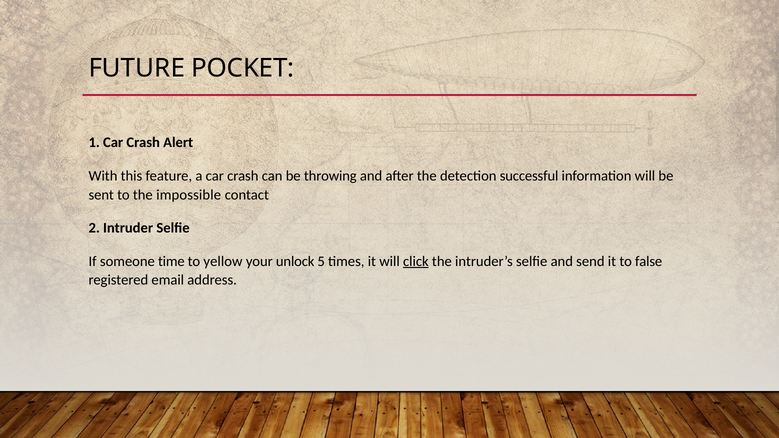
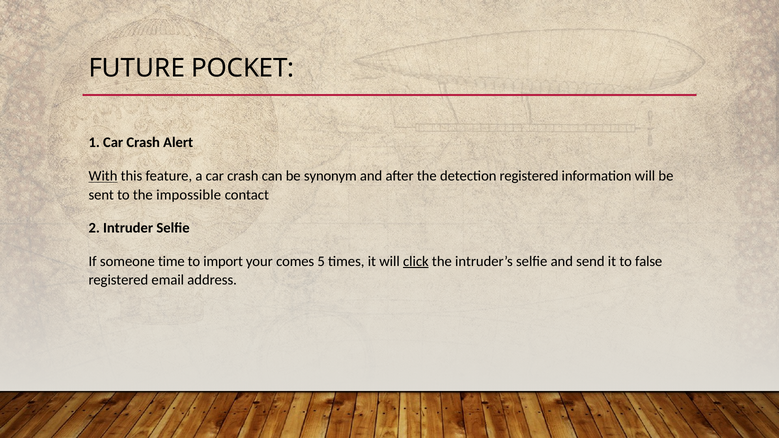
With underline: none -> present
throwing: throwing -> synonym
detection successful: successful -> registered
yellow: yellow -> import
unlock: unlock -> comes
